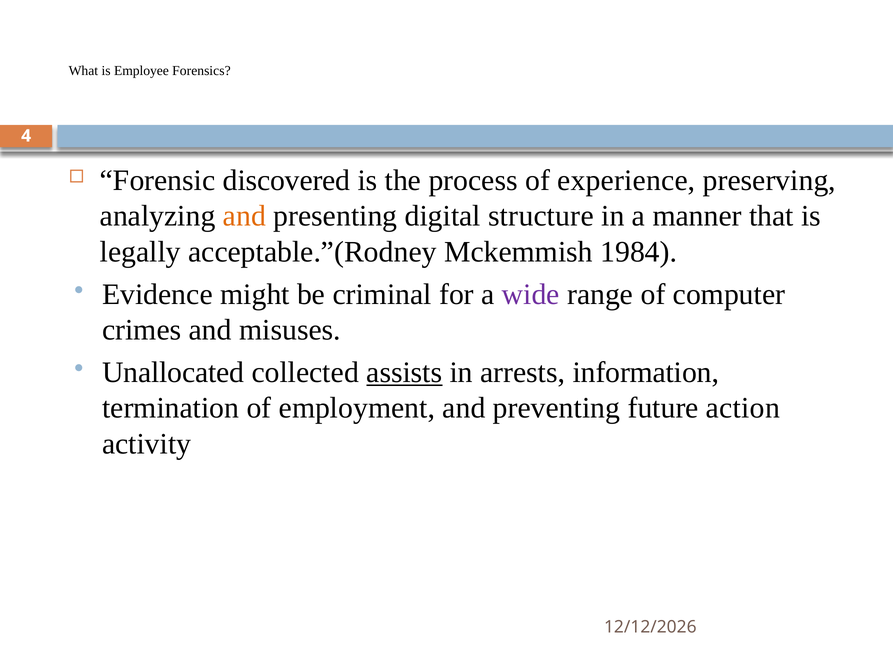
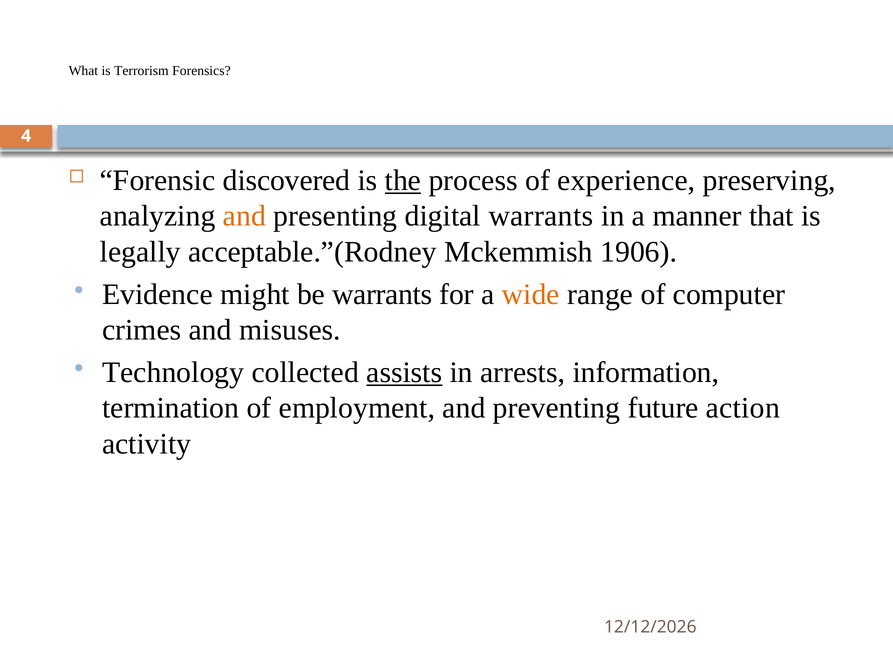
Employee: Employee -> Terrorism
the underline: none -> present
digital structure: structure -> warrants
1984: 1984 -> 1906
be criminal: criminal -> warrants
wide colour: purple -> orange
Unallocated: Unallocated -> Technology
